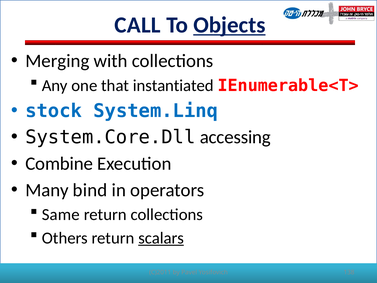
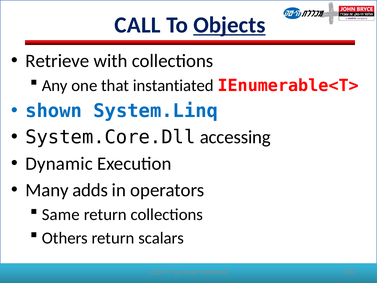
Merging: Merging -> Retrieve
stock: stock -> shown
Combine: Combine -> Dynamic
bind: bind -> adds
scalars underline: present -> none
